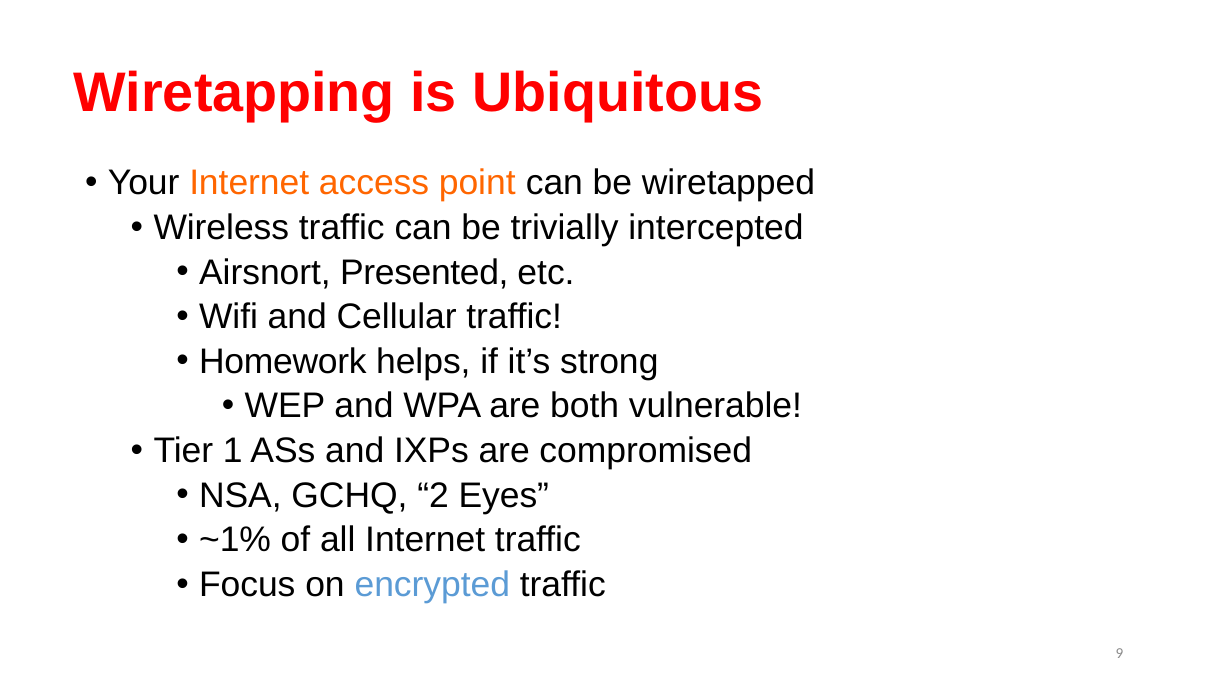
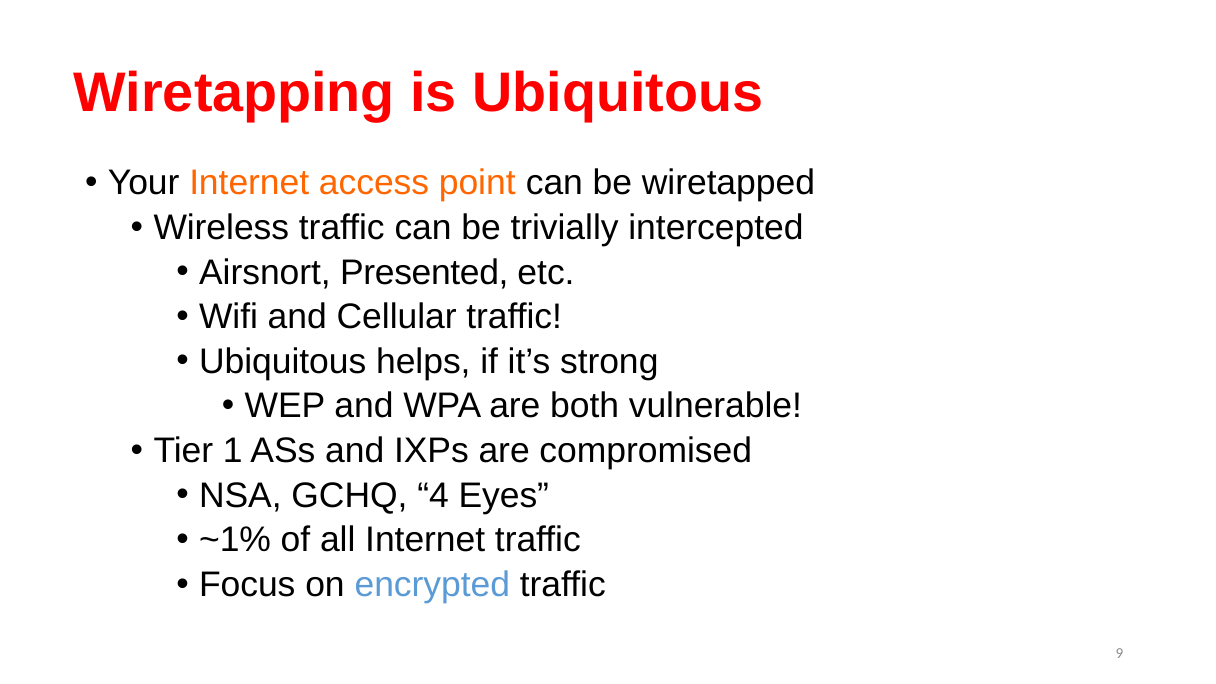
Homework at (283, 362): Homework -> Ubiquitous
2: 2 -> 4
